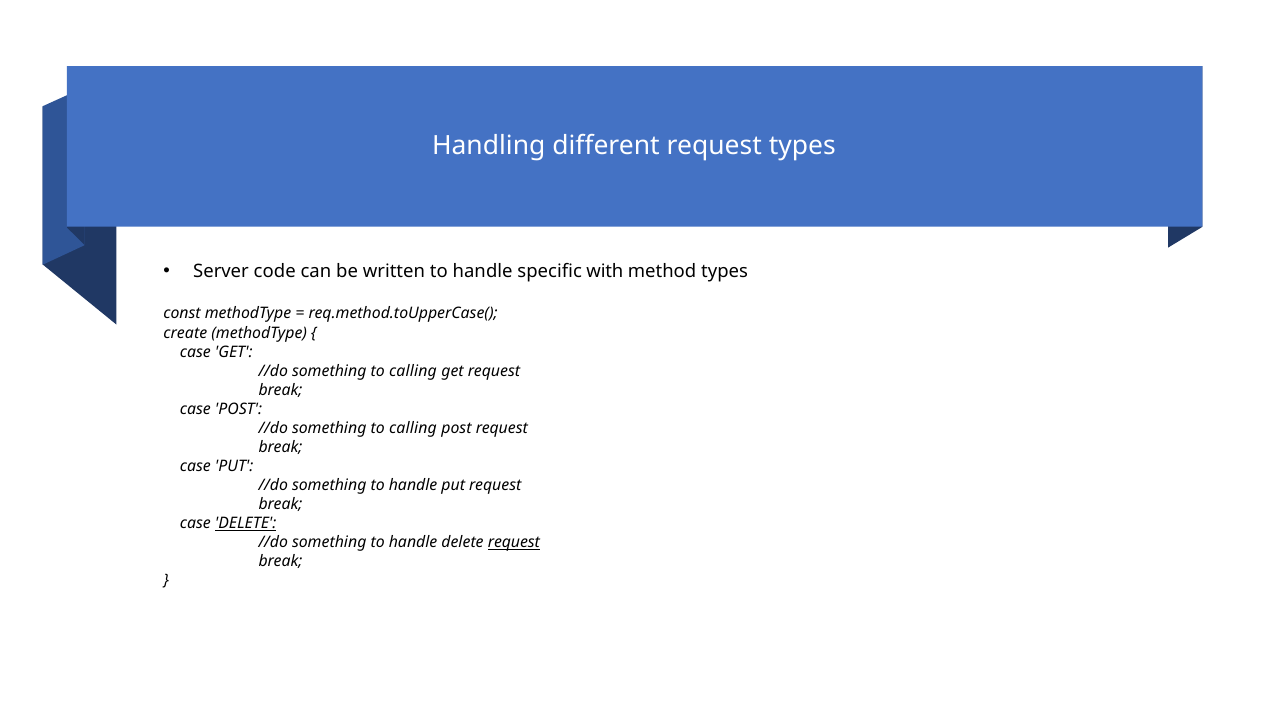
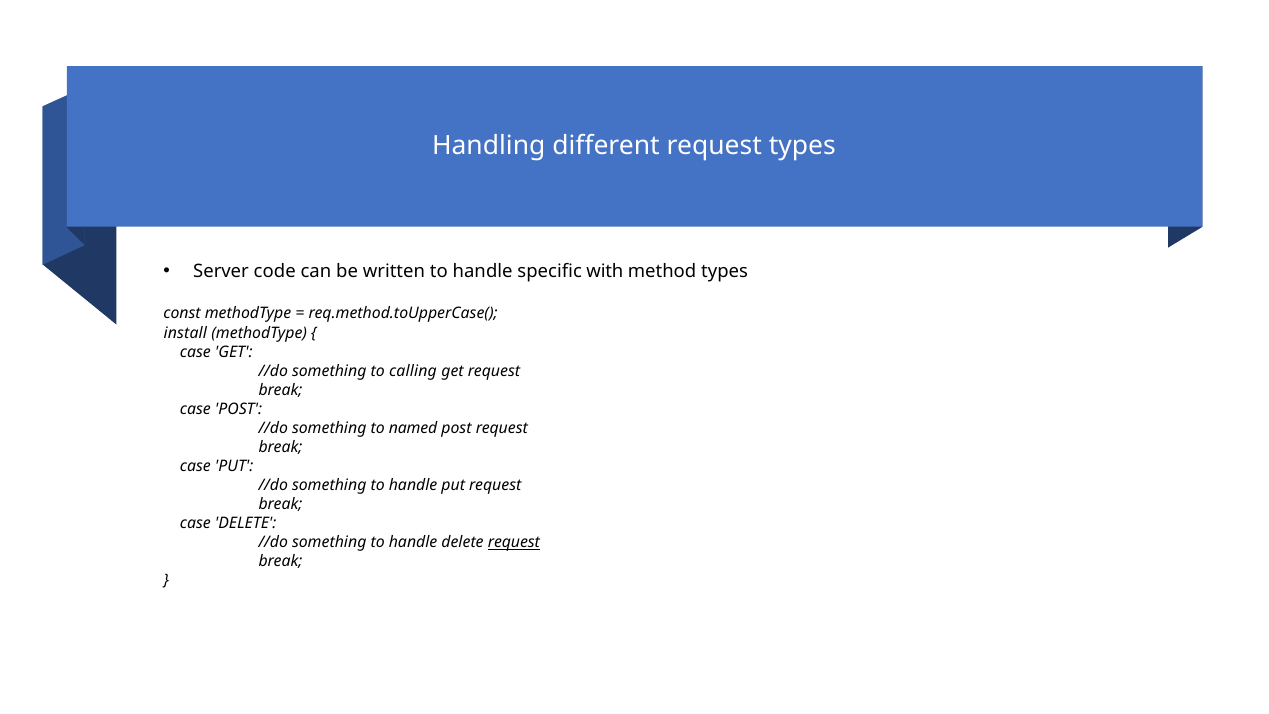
create: create -> install
calling at (413, 428): calling -> named
DELETE at (246, 523) underline: present -> none
